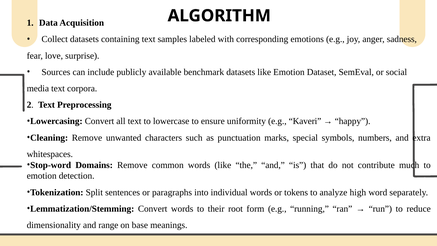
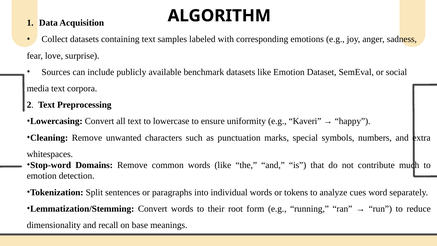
high: high -> cues
range: range -> recall
